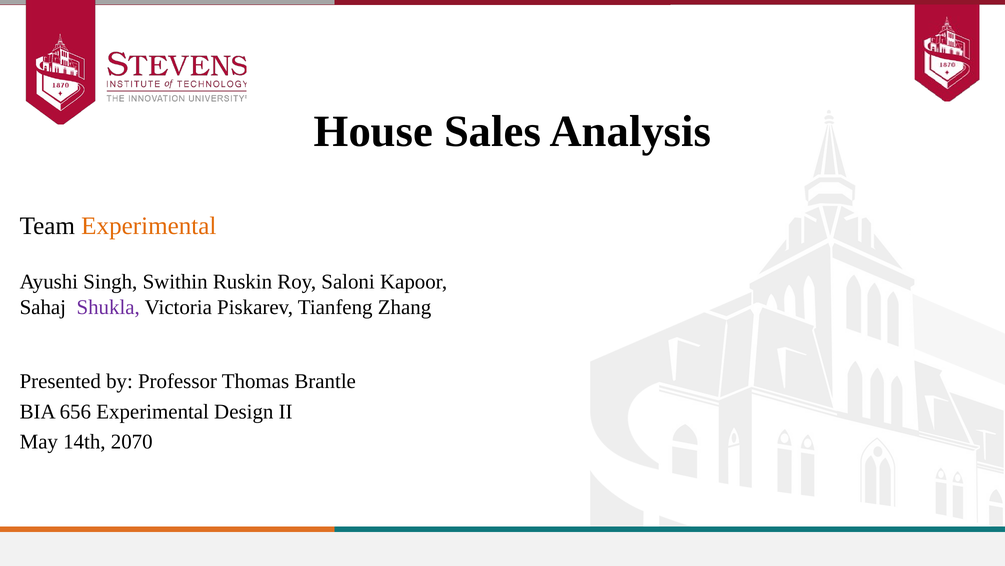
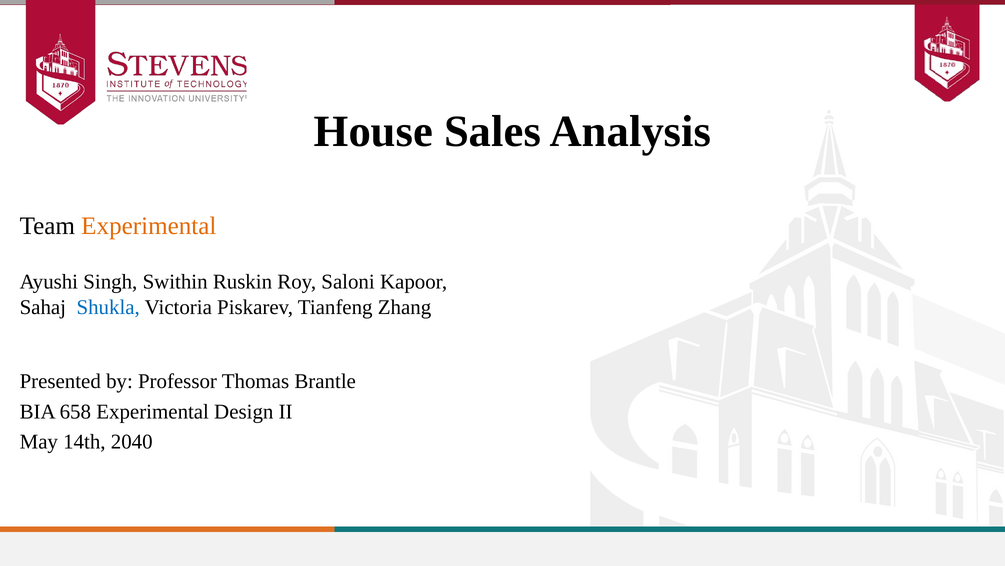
Shukla colour: purple -> blue
656: 656 -> 658
2070: 2070 -> 2040
